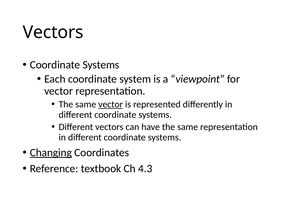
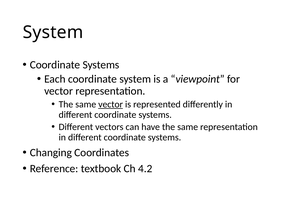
Vectors at (53, 32): Vectors -> System
Changing underline: present -> none
4.3: 4.3 -> 4.2
